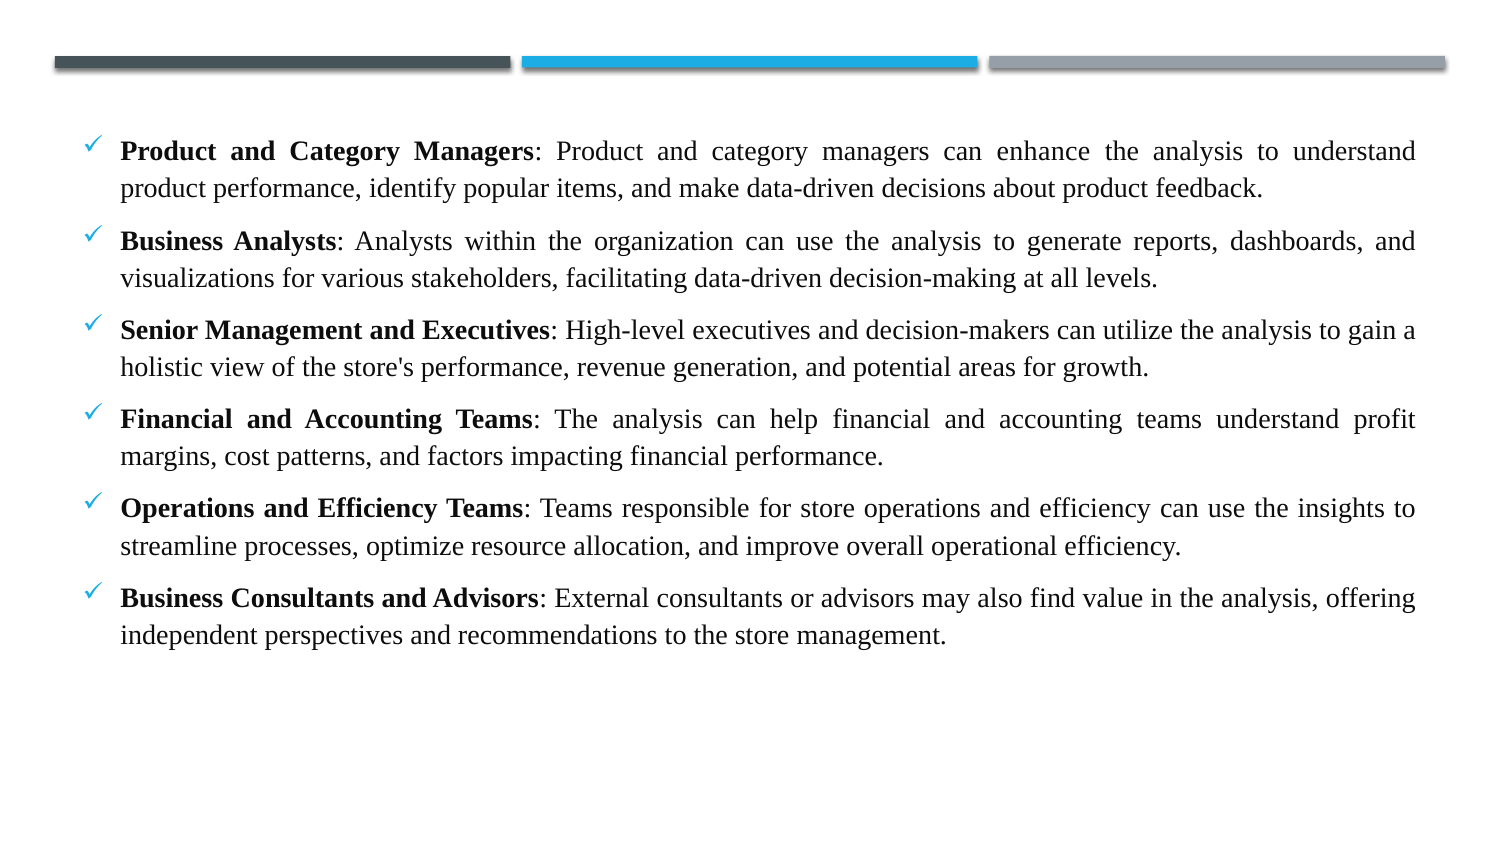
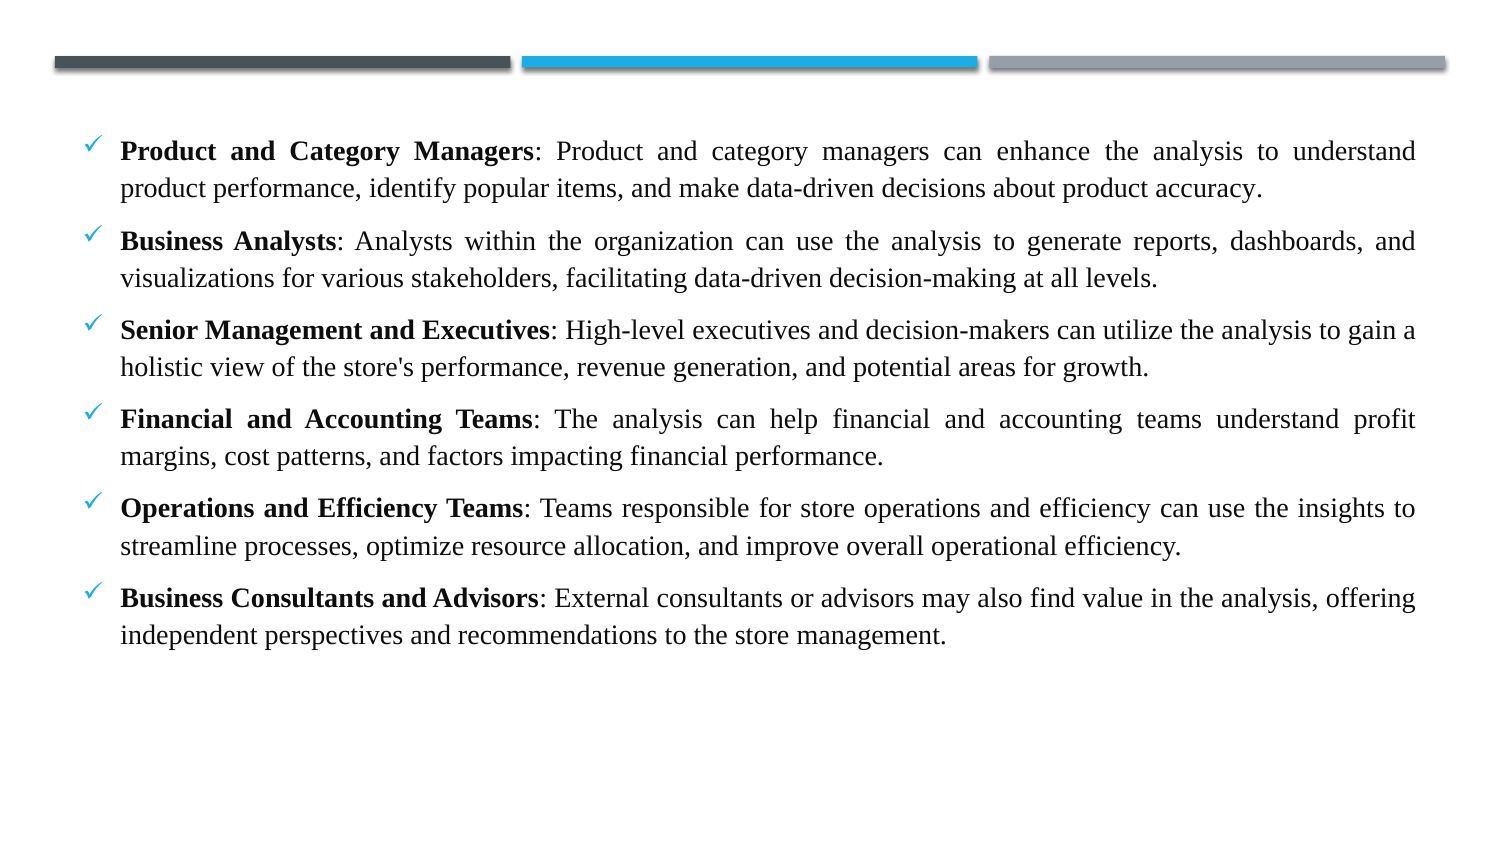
feedback: feedback -> accuracy
